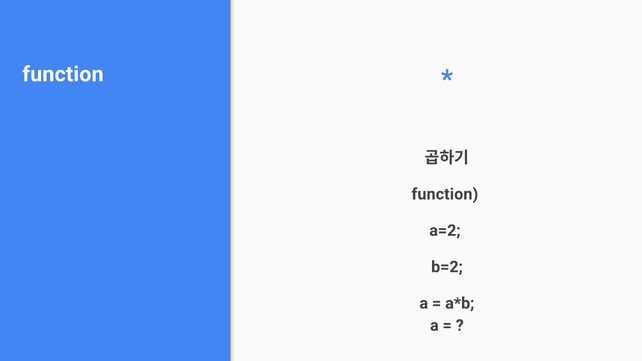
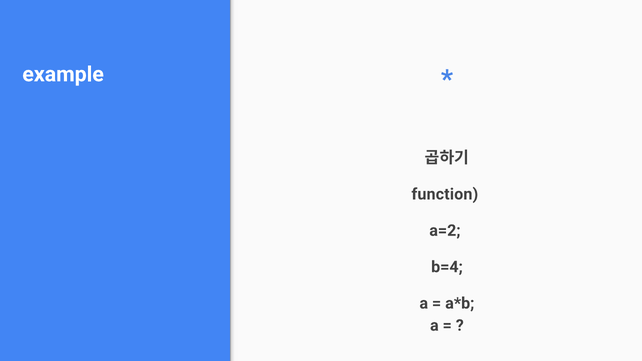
function at (63, 74): function -> example
b=2: b=2 -> b=4
